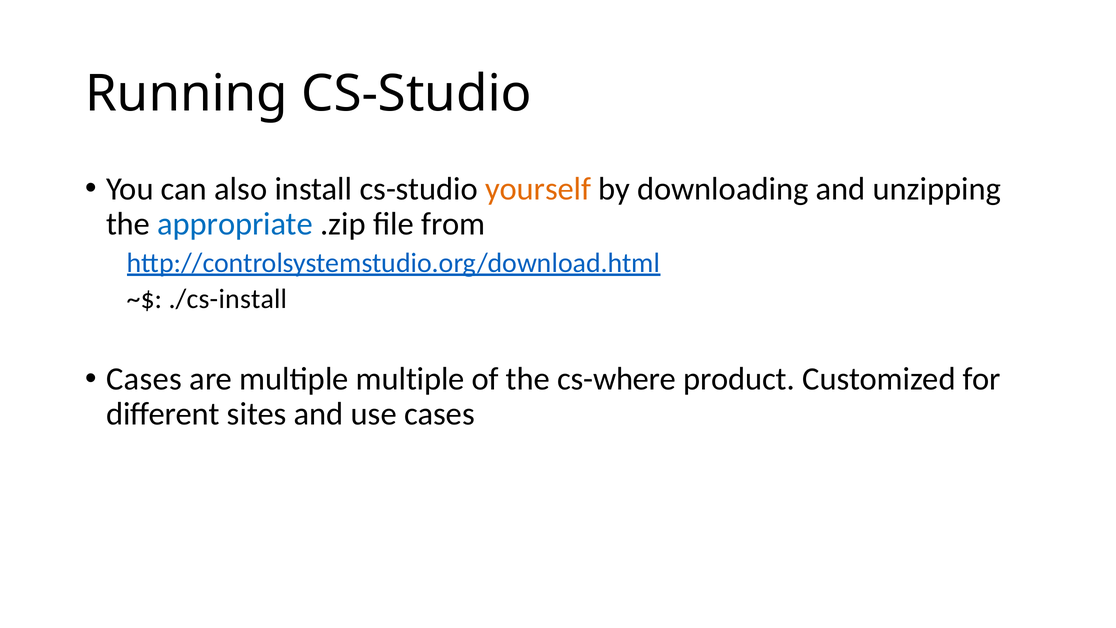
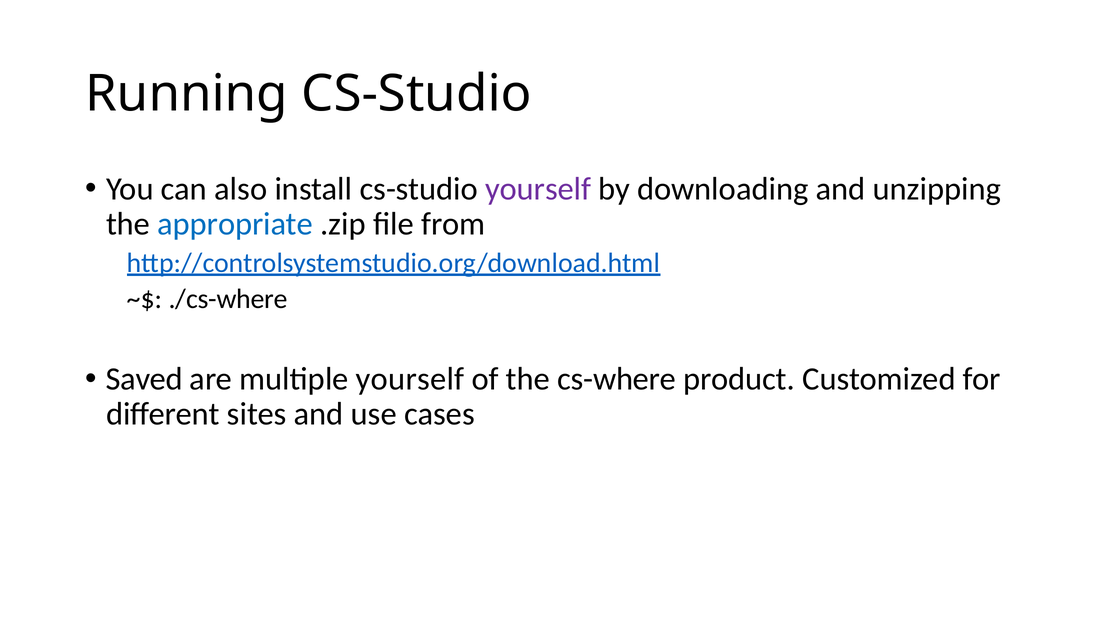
yourself at (538, 189) colour: orange -> purple
./cs-install: ./cs-install -> ./cs-where
Cases at (144, 379): Cases -> Saved
multiple multiple: multiple -> yourself
